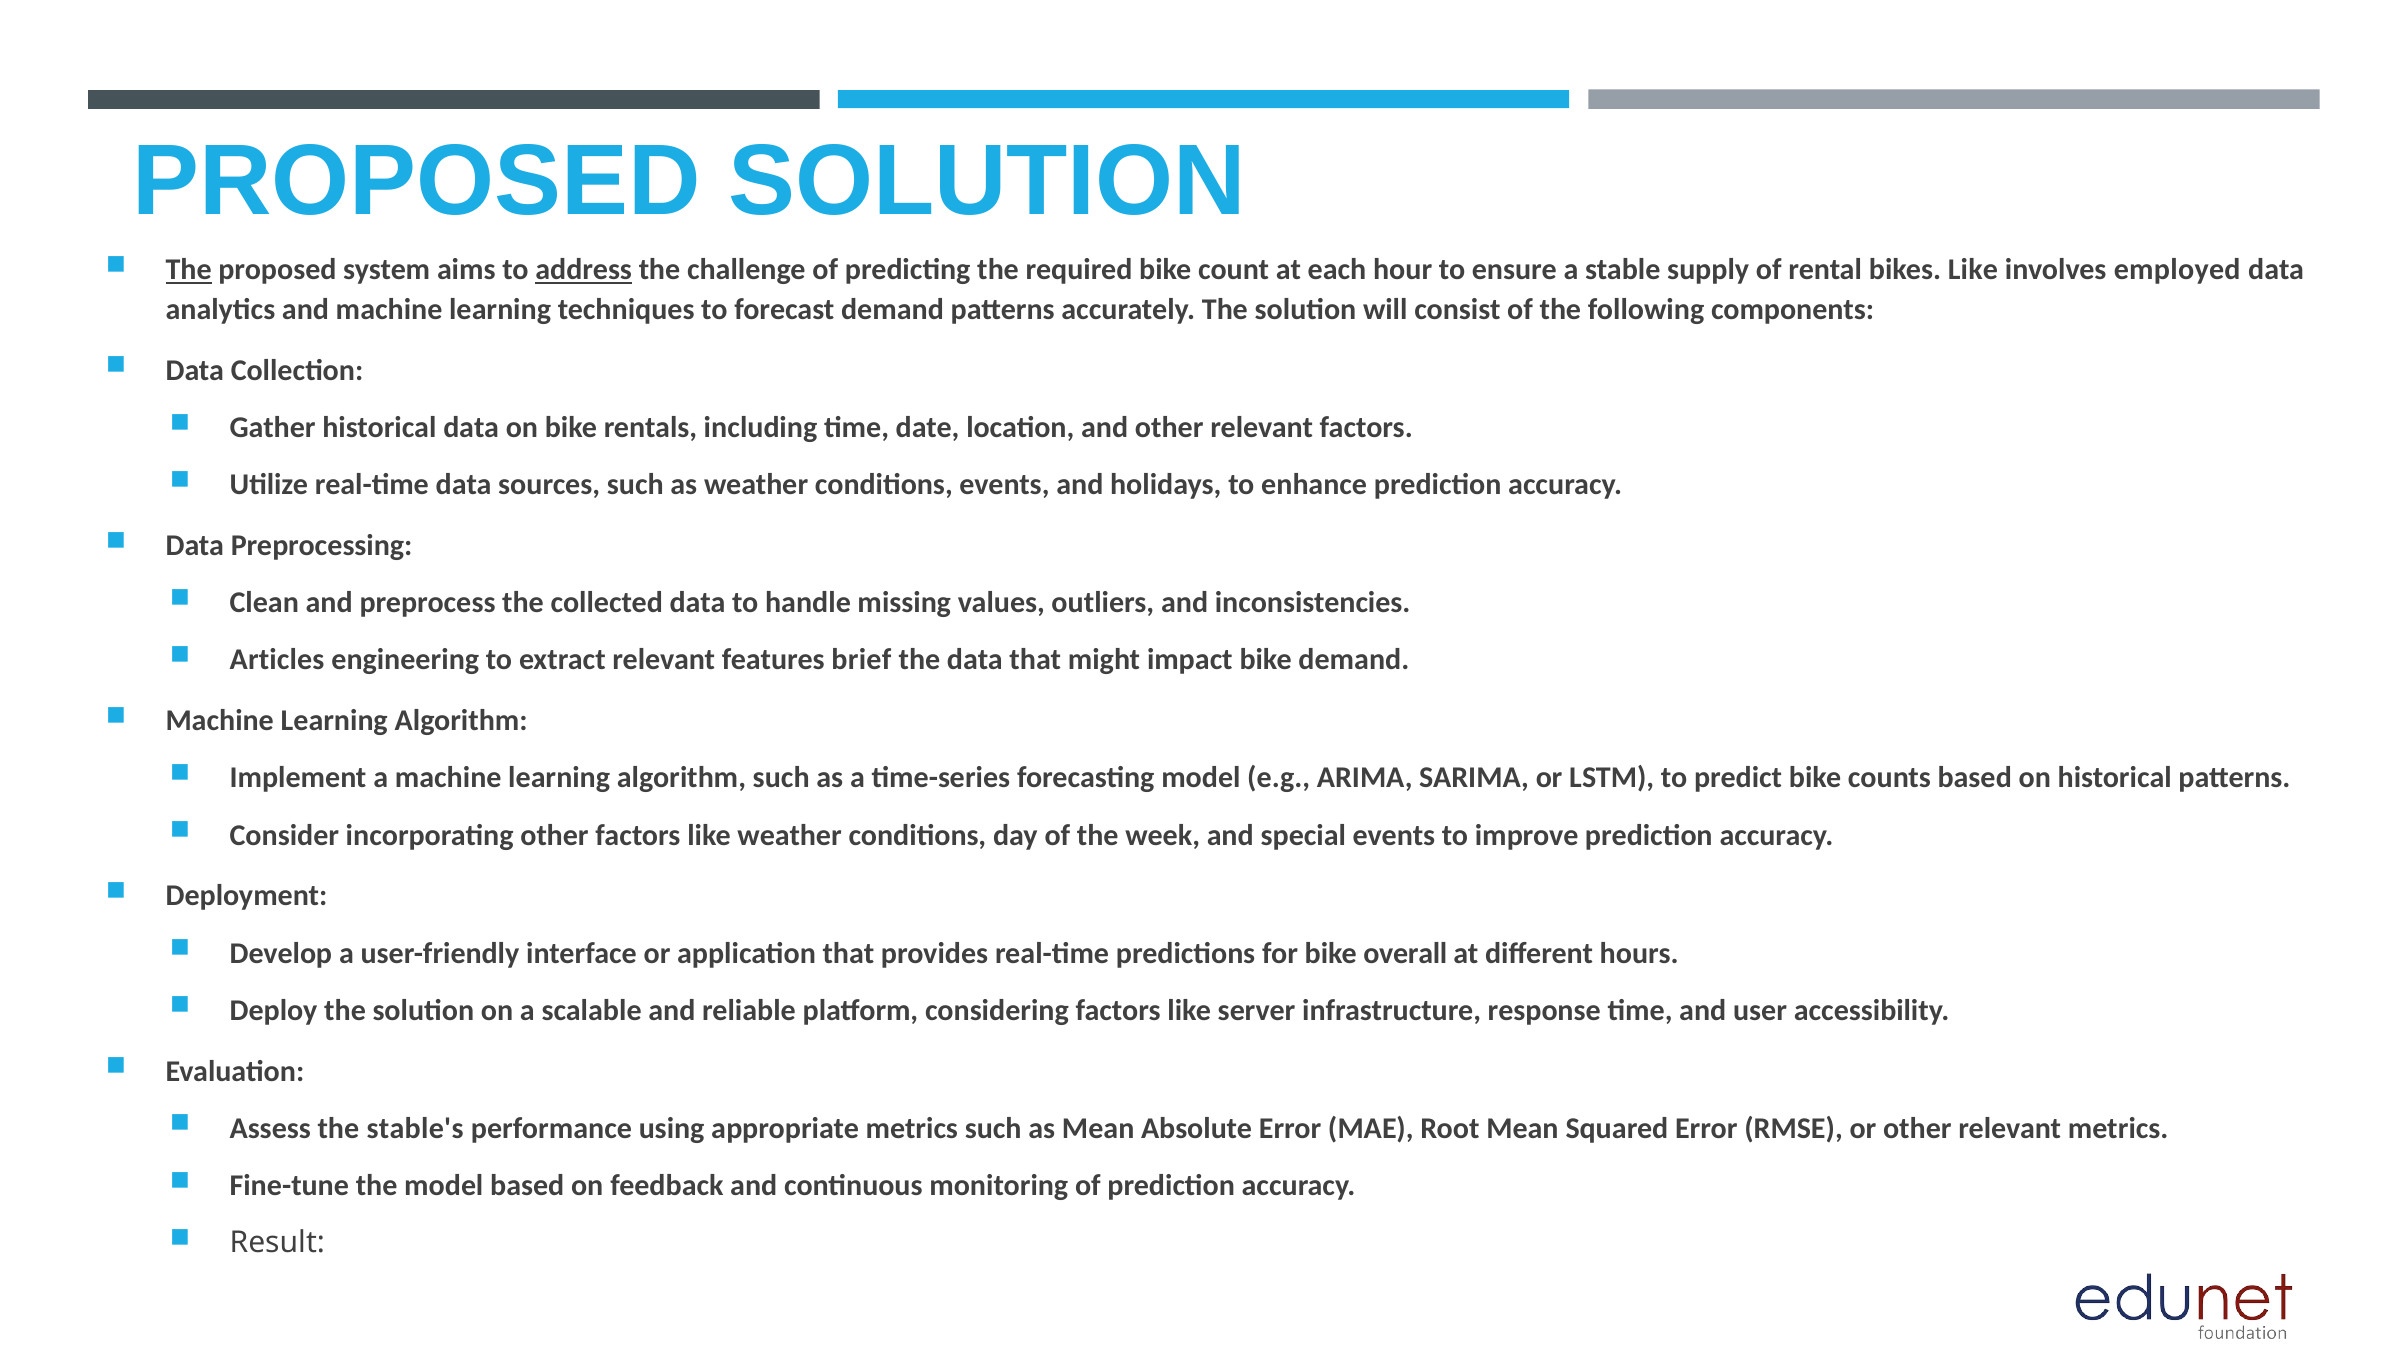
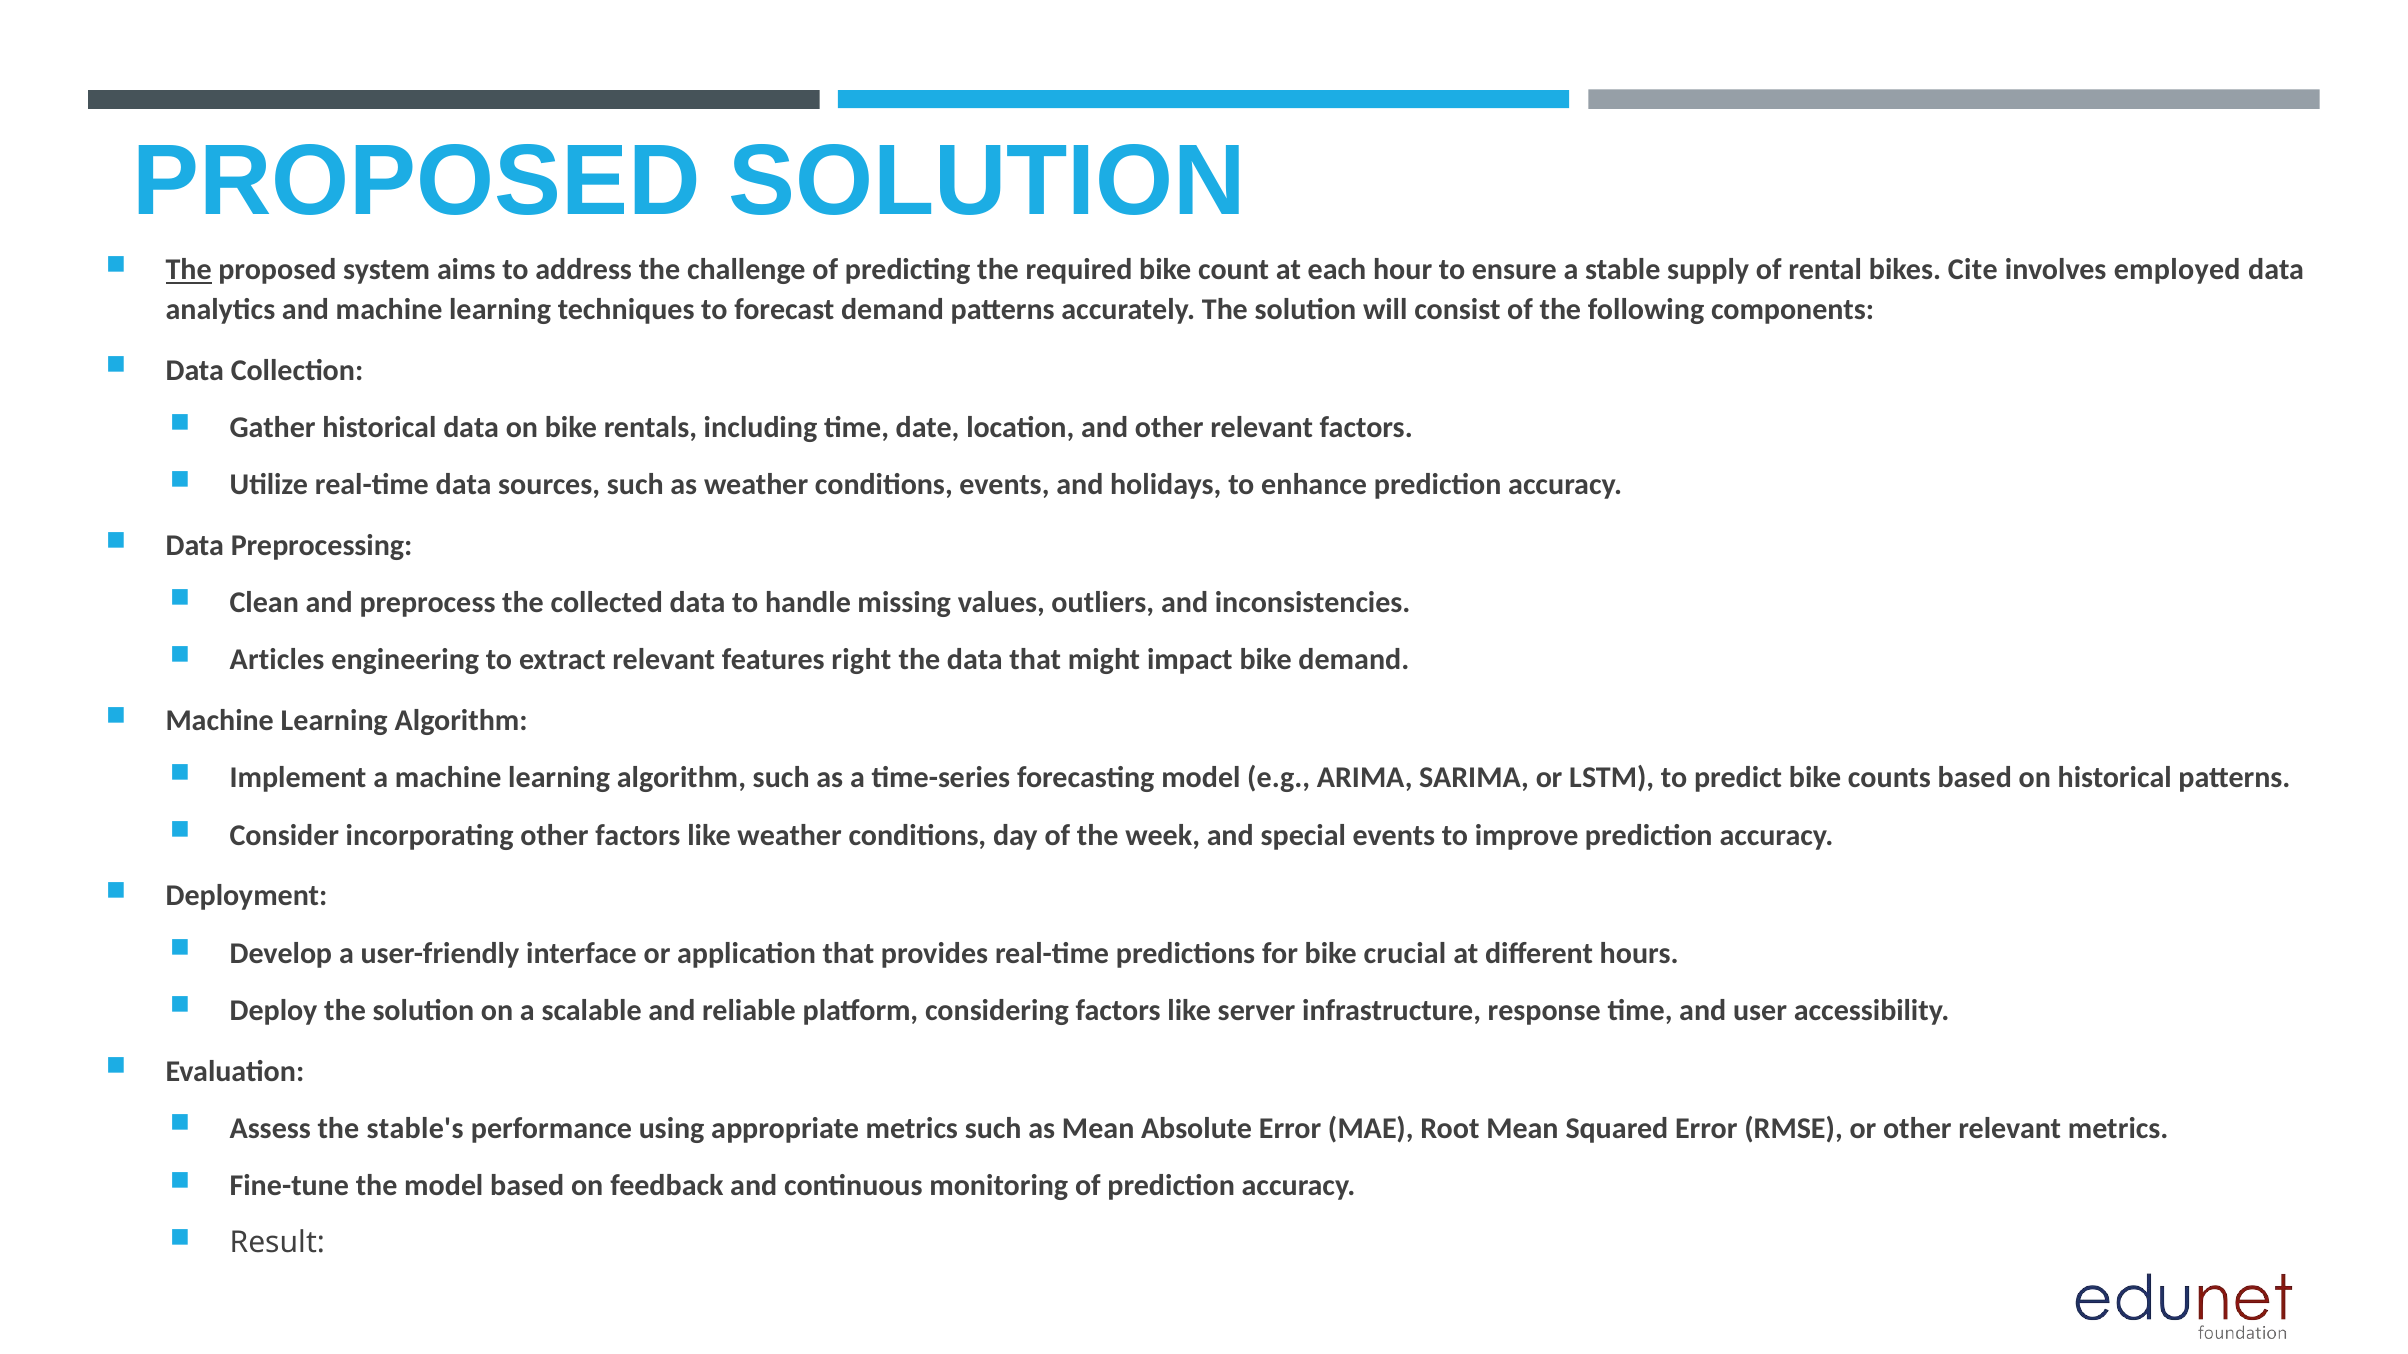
address underline: present -> none
bikes Like: Like -> Cite
brief: brief -> right
overall: overall -> crucial
